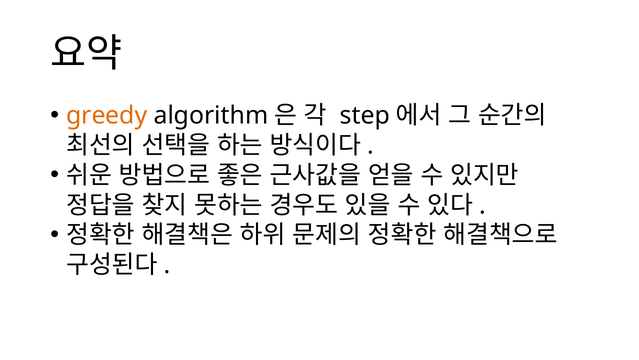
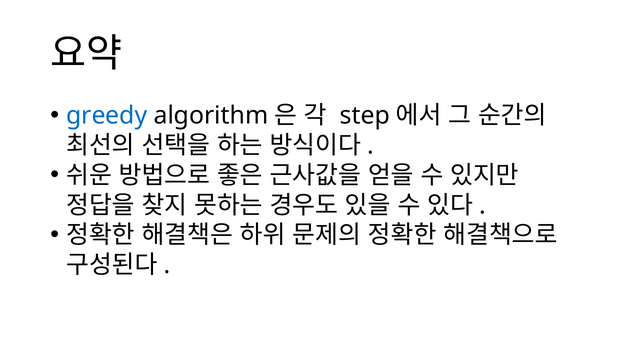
greedy colour: orange -> blue
